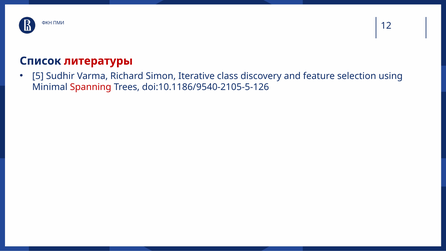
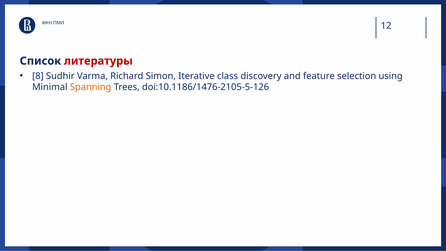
5: 5 -> 8
Spanning colour: red -> orange
doi:10.1186/9540-2105-5-126: doi:10.1186/9540-2105-5-126 -> doi:10.1186/1476-2105-5-126
